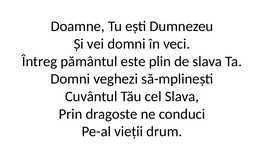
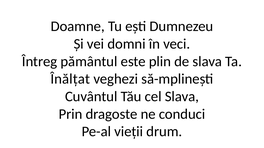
Domni at (70, 79): Domni -> Înălțat
